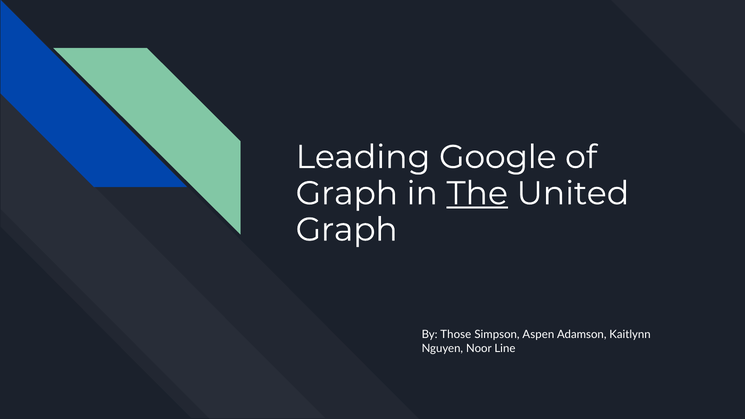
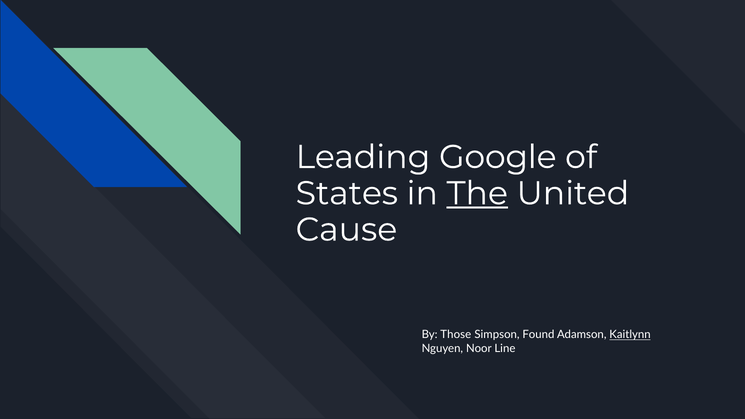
Graph at (347, 193): Graph -> States
Graph at (347, 230): Graph -> Cause
Aspen: Aspen -> Found
Kaitlynn underline: none -> present
